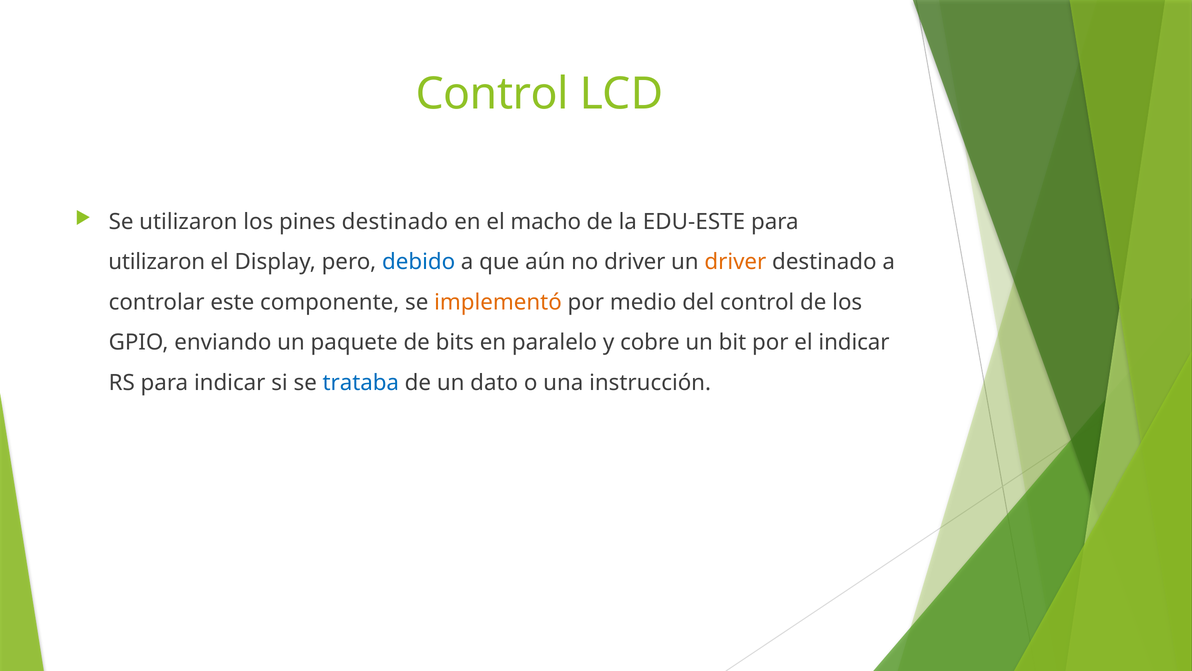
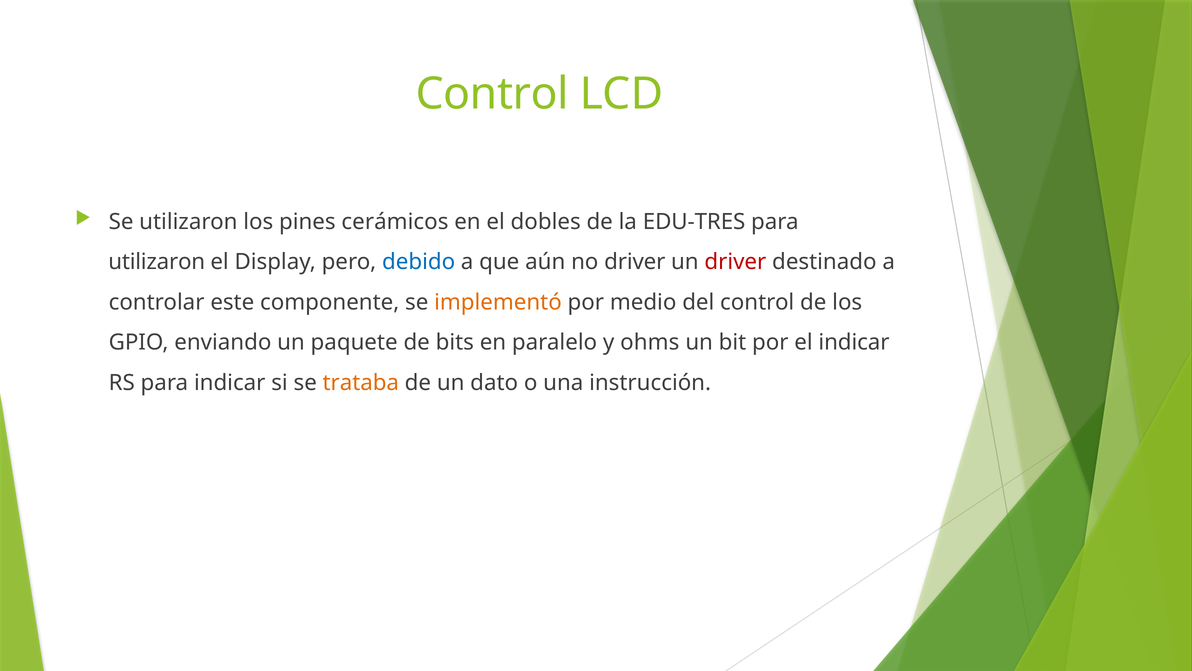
pines destinado: destinado -> cerámicos
macho: macho -> dobles
EDU-ESTE: EDU-ESTE -> EDU-TRES
driver at (735, 262) colour: orange -> red
cobre: cobre -> ohms
trataba colour: blue -> orange
